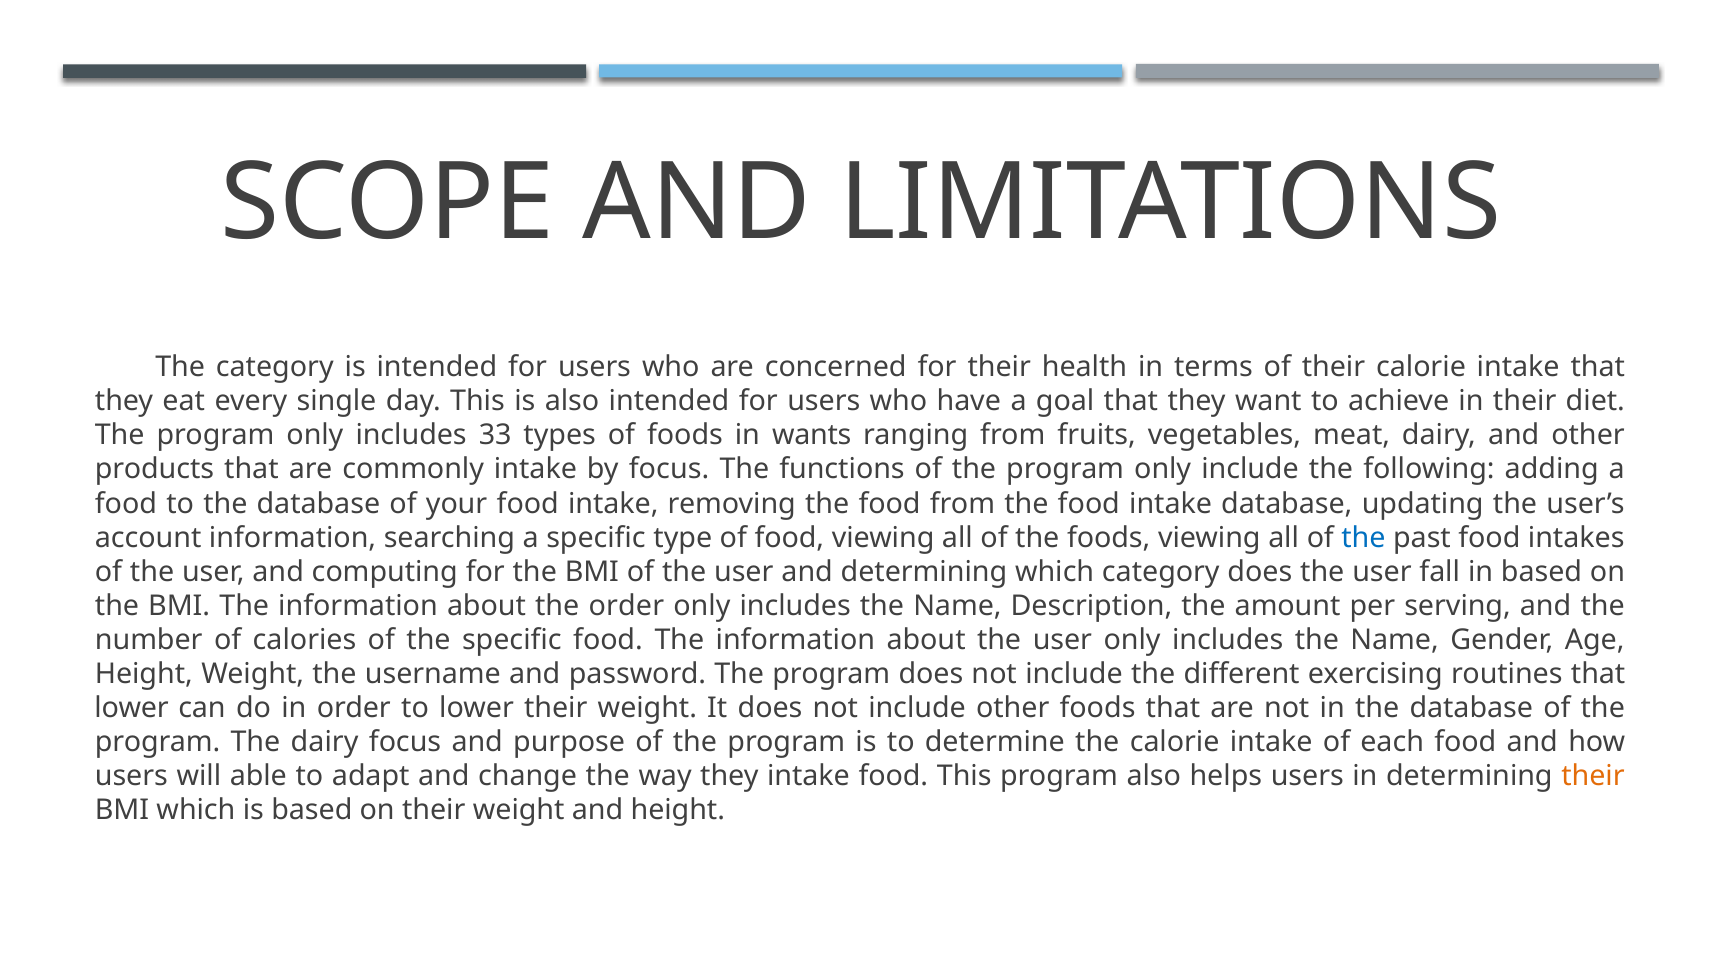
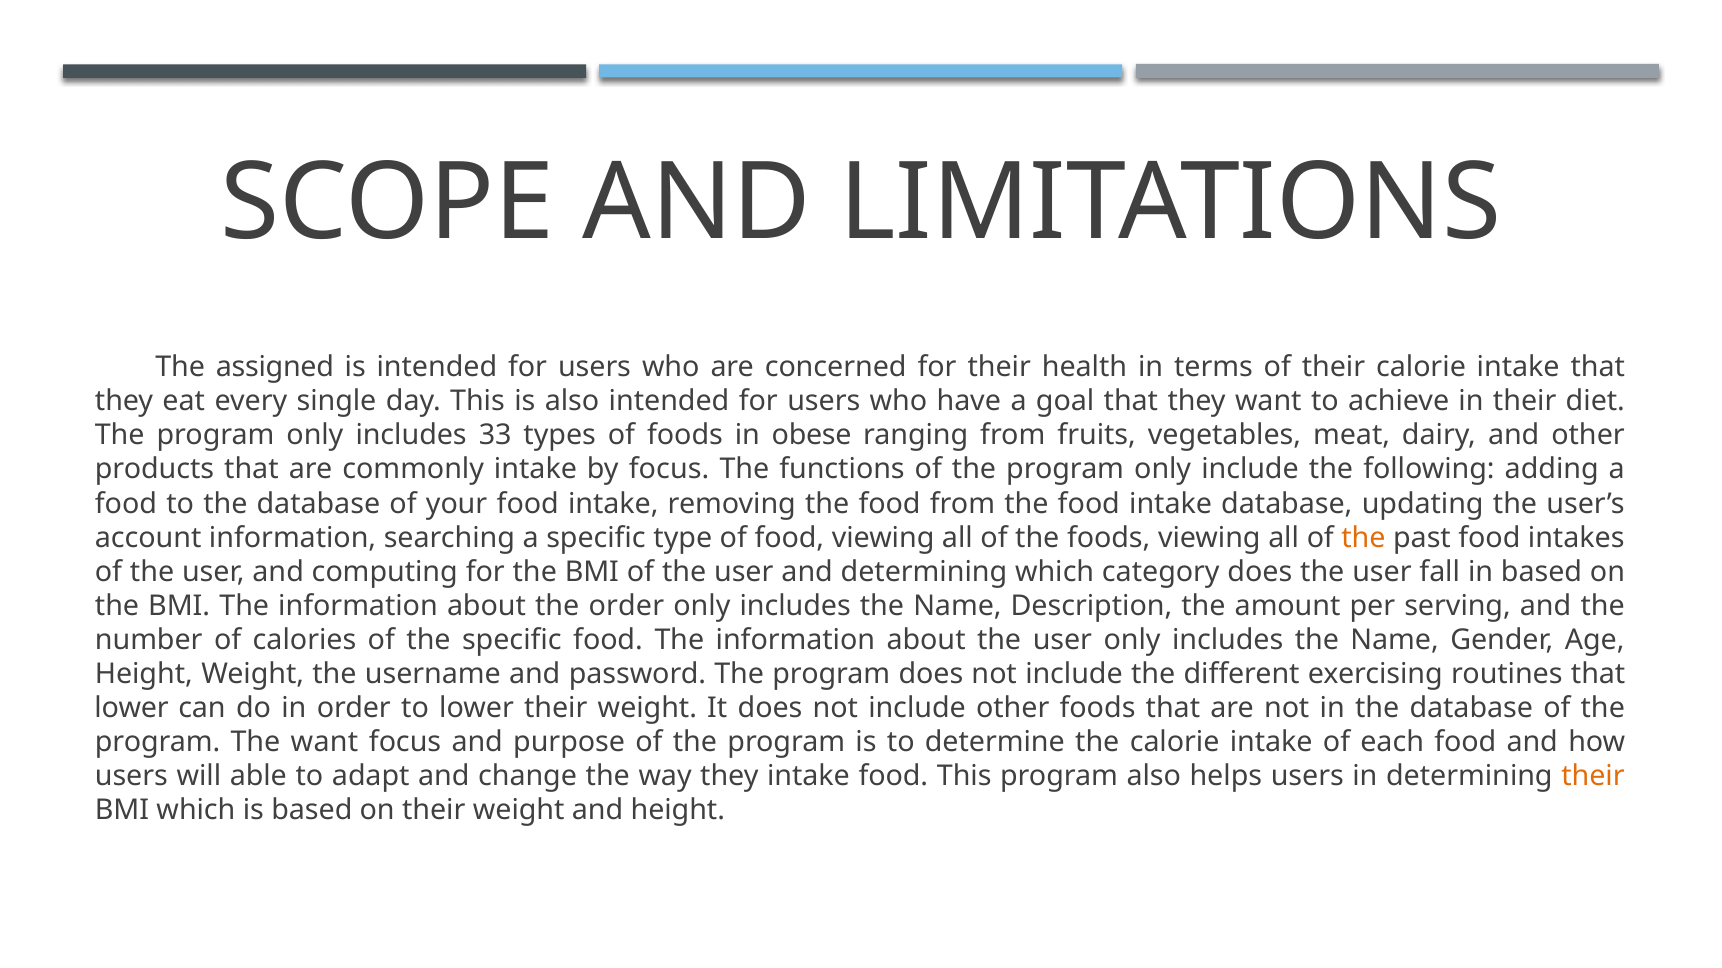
The category: category -> assigned
wants: wants -> obese
the at (1363, 538) colour: blue -> orange
The dairy: dairy -> want
